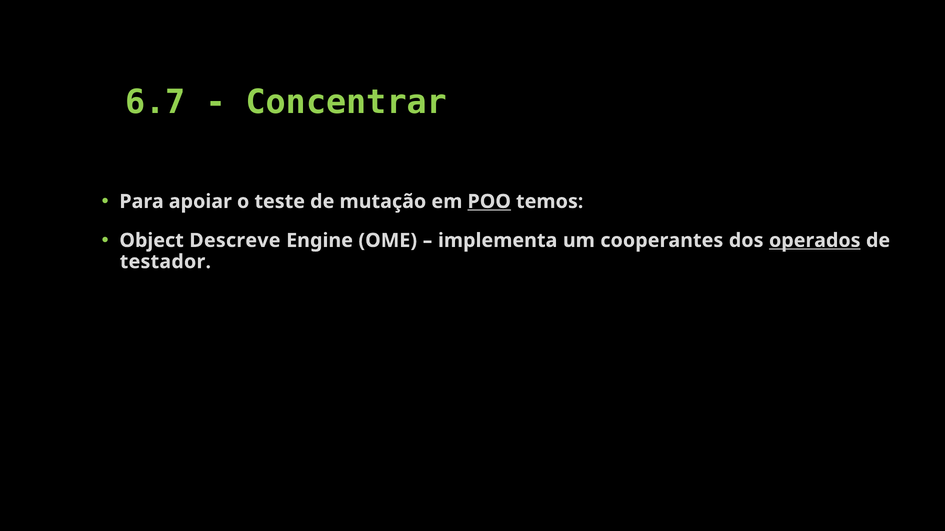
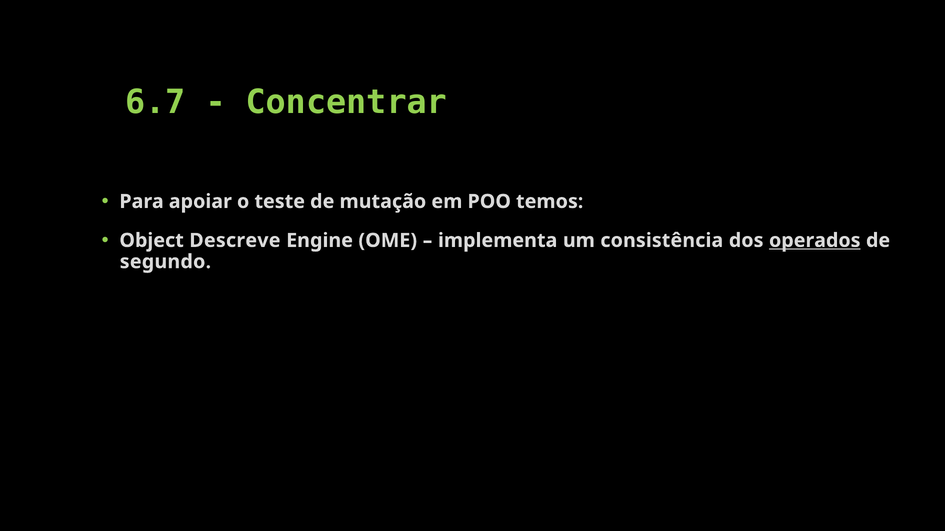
POO underline: present -> none
cooperantes: cooperantes -> consistência
testador: testador -> segundo
